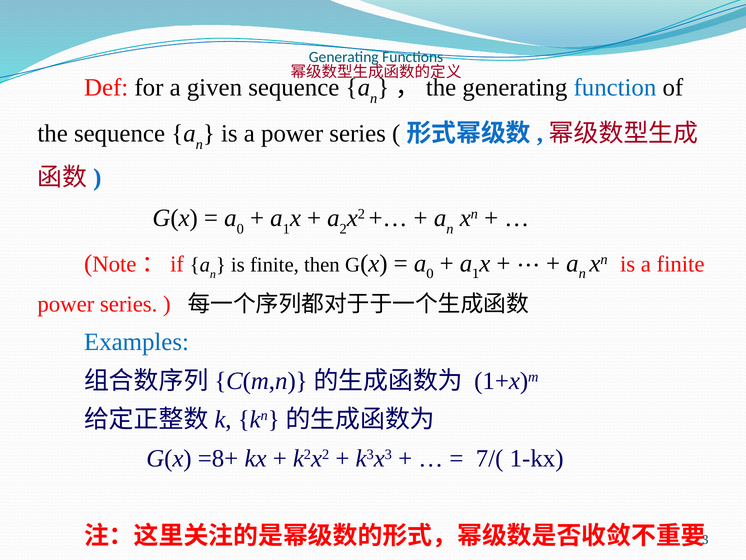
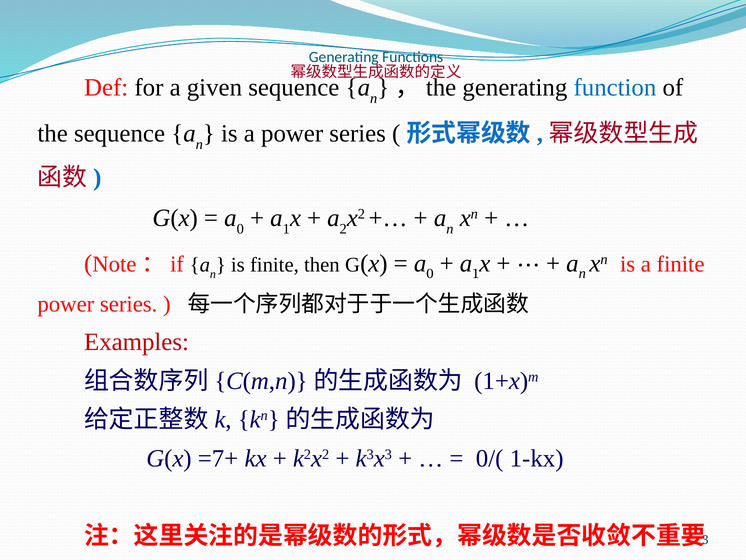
Examples colour: blue -> red
=8+: =8+ -> =7+
7/(: 7/( -> 0/(
